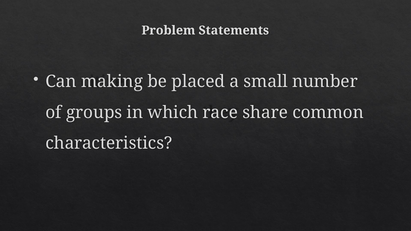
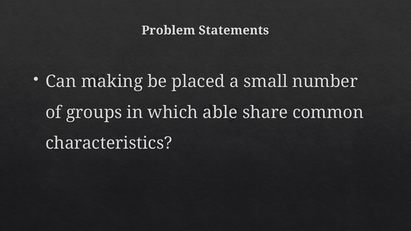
race: race -> able
